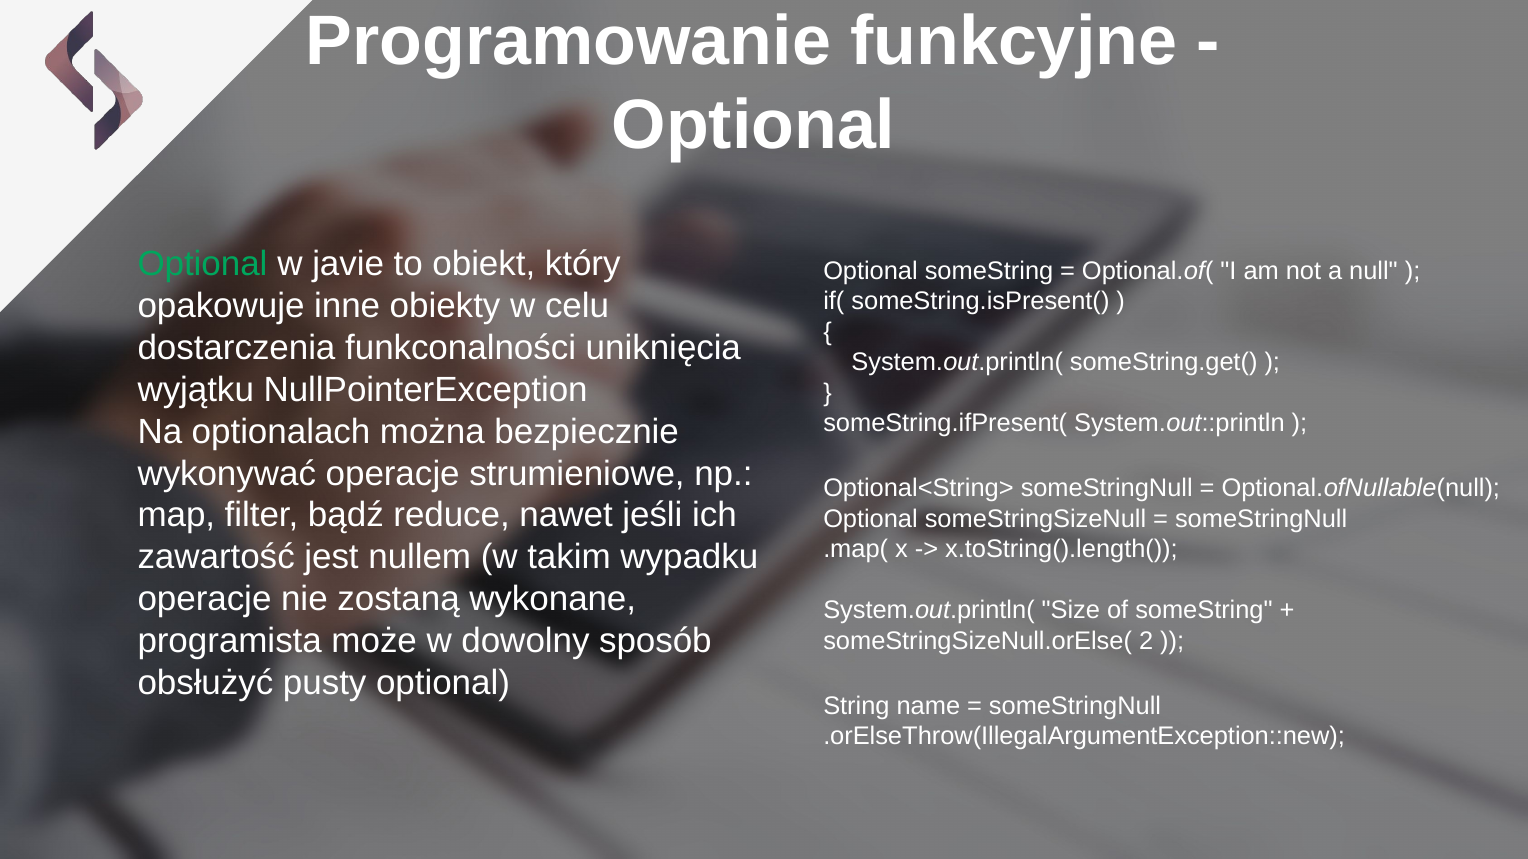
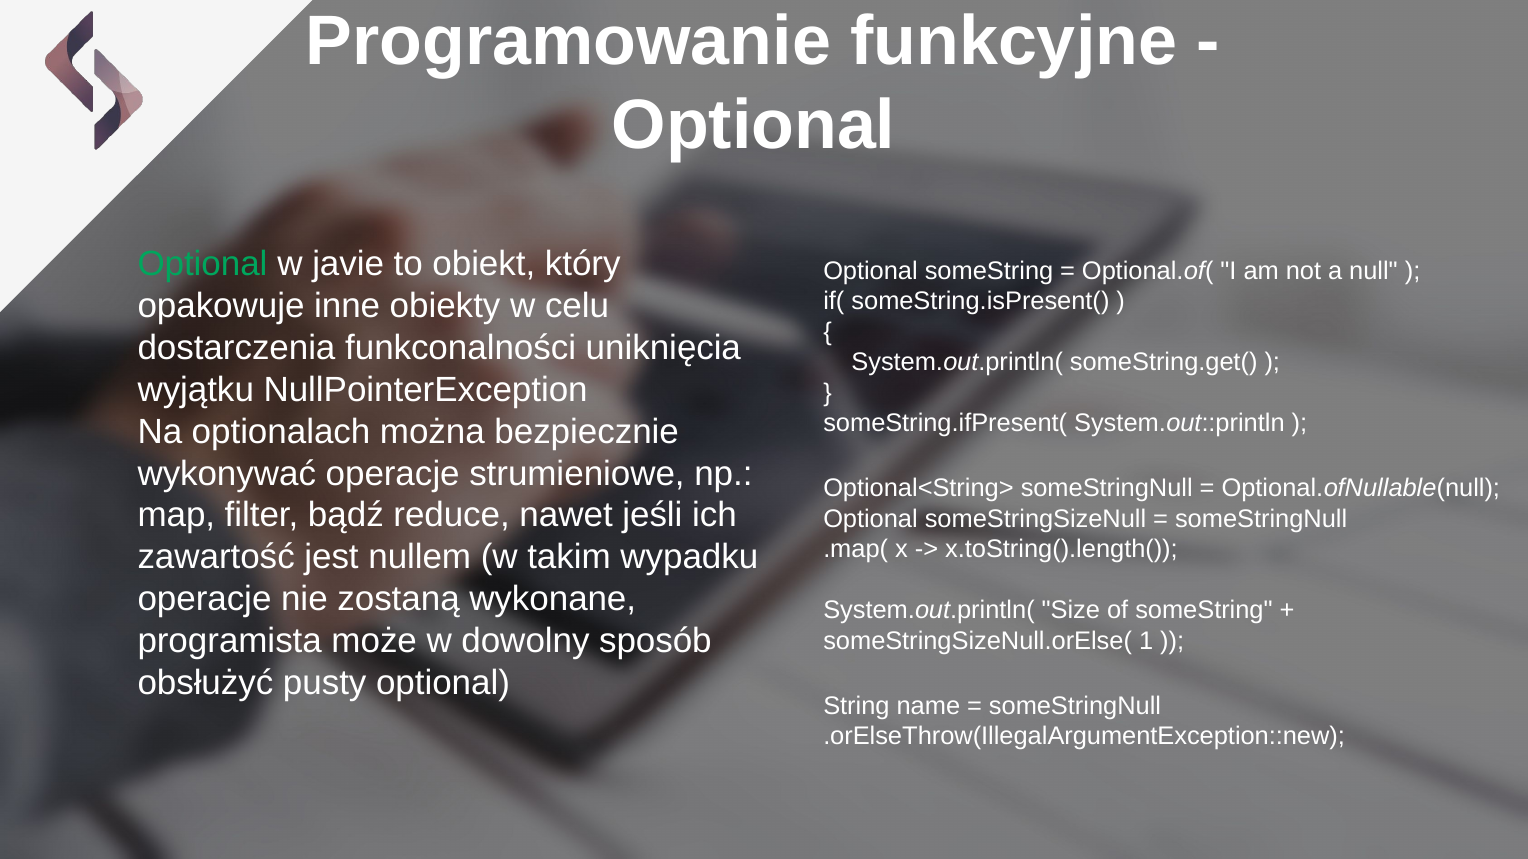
2: 2 -> 1
